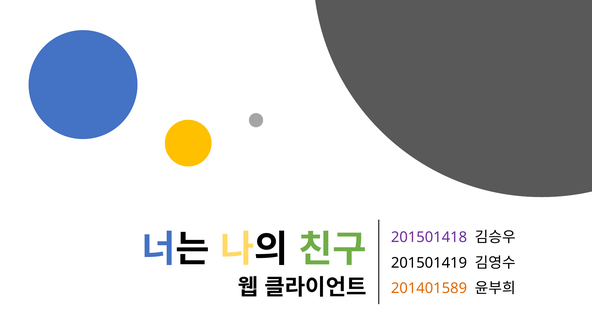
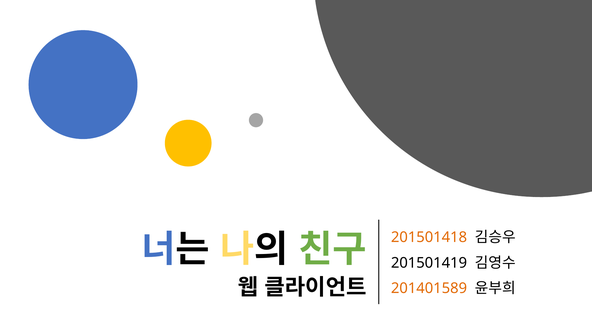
201501418 colour: purple -> orange
